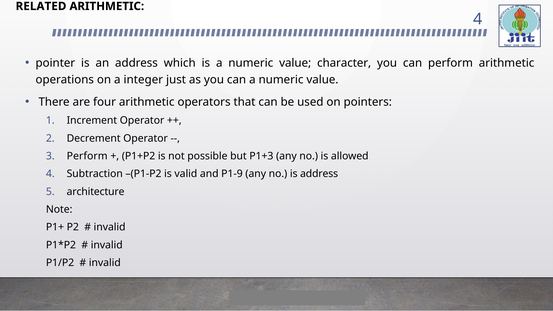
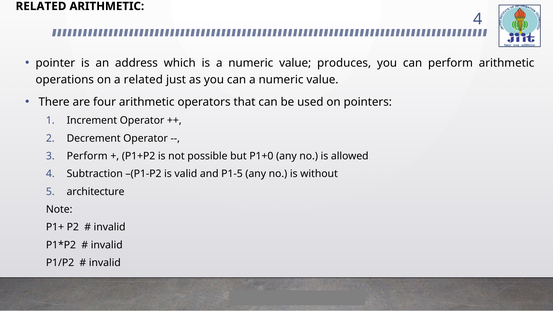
character: character -> produces
a integer: integer -> related
P1+3: P1+3 -> P1+0
P1-9: P1-9 -> P1-5
is address: address -> without
